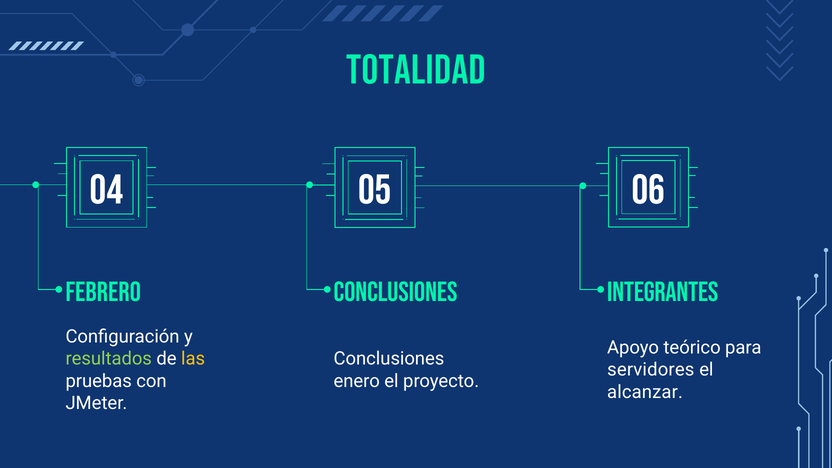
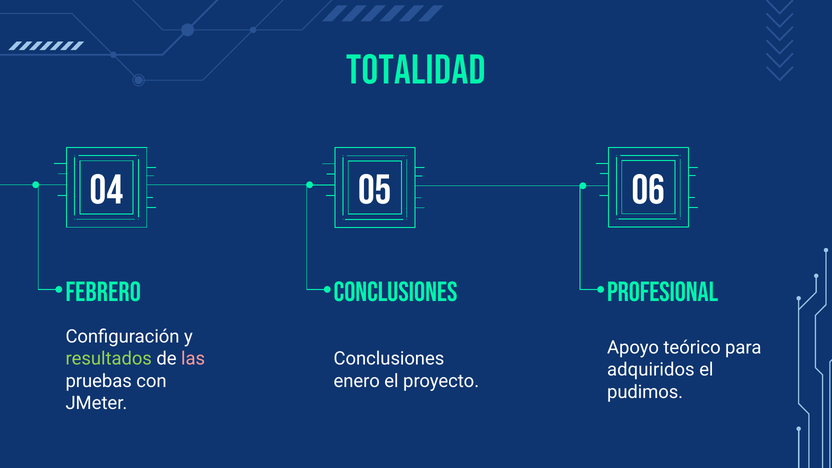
integrantes: integrantes -> profesional
las colour: yellow -> pink
servidores: servidores -> adquiridos
alcanzar: alcanzar -> pudimos
